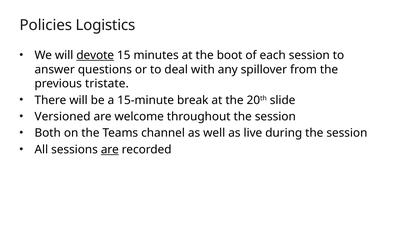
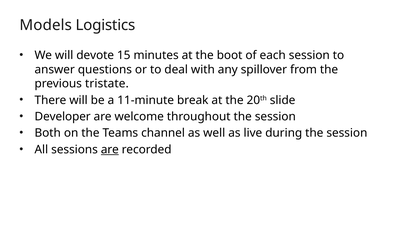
Policies: Policies -> Models
devote underline: present -> none
15-minute: 15-minute -> 11-minute
Versioned: Versioned -> Developer
